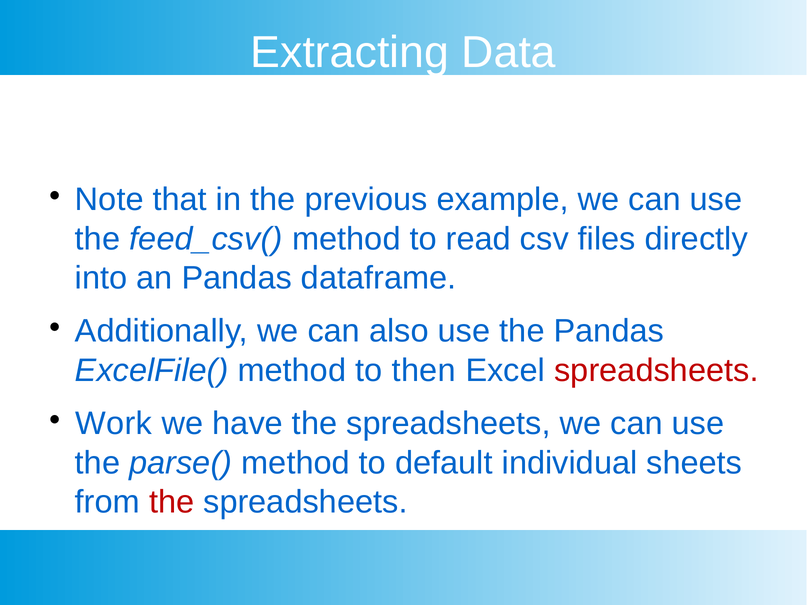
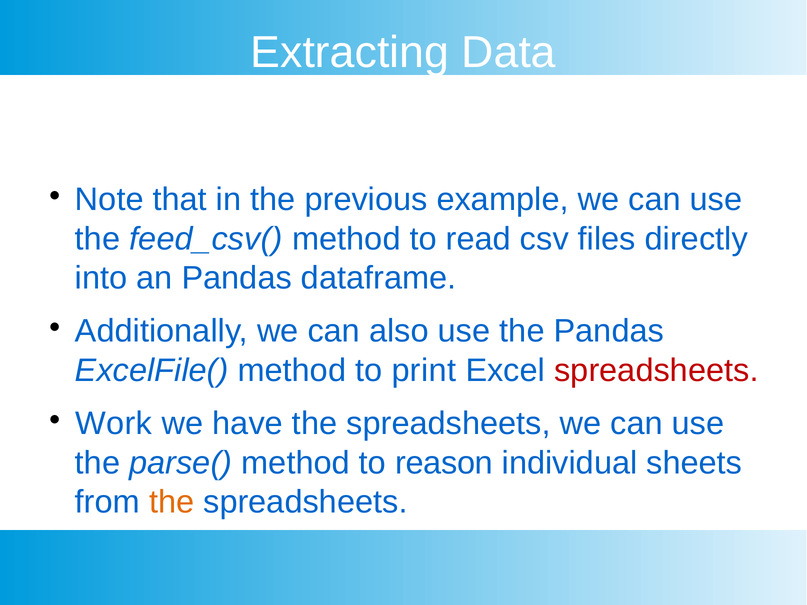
then: then -> print
default: default -> reason
the at (172, 502) colour: red -> orange
